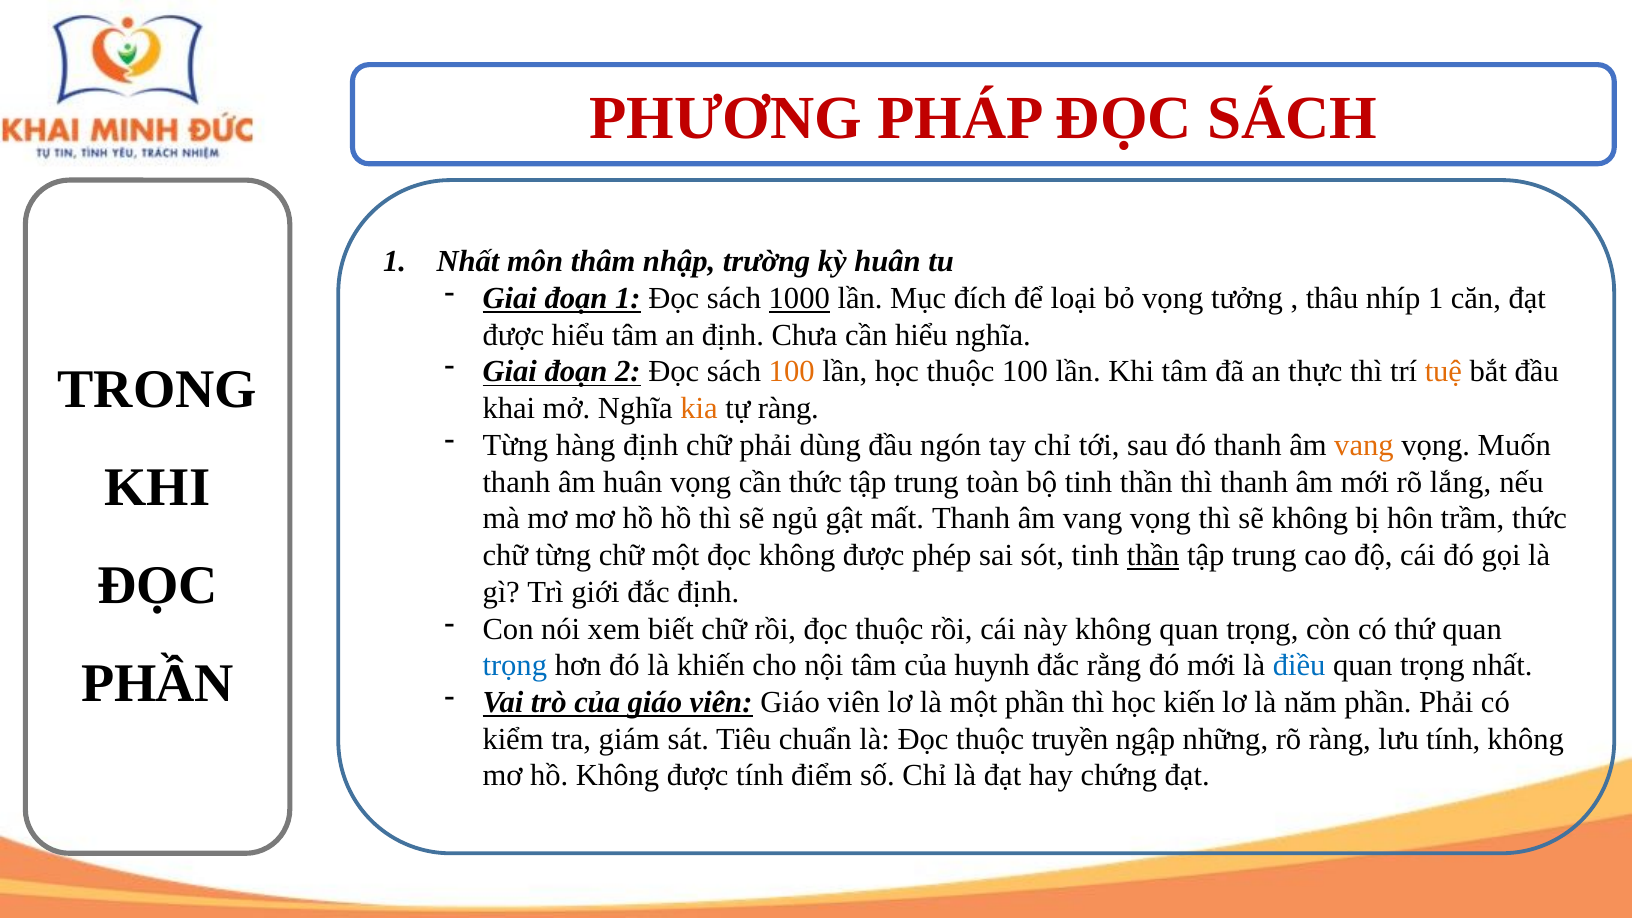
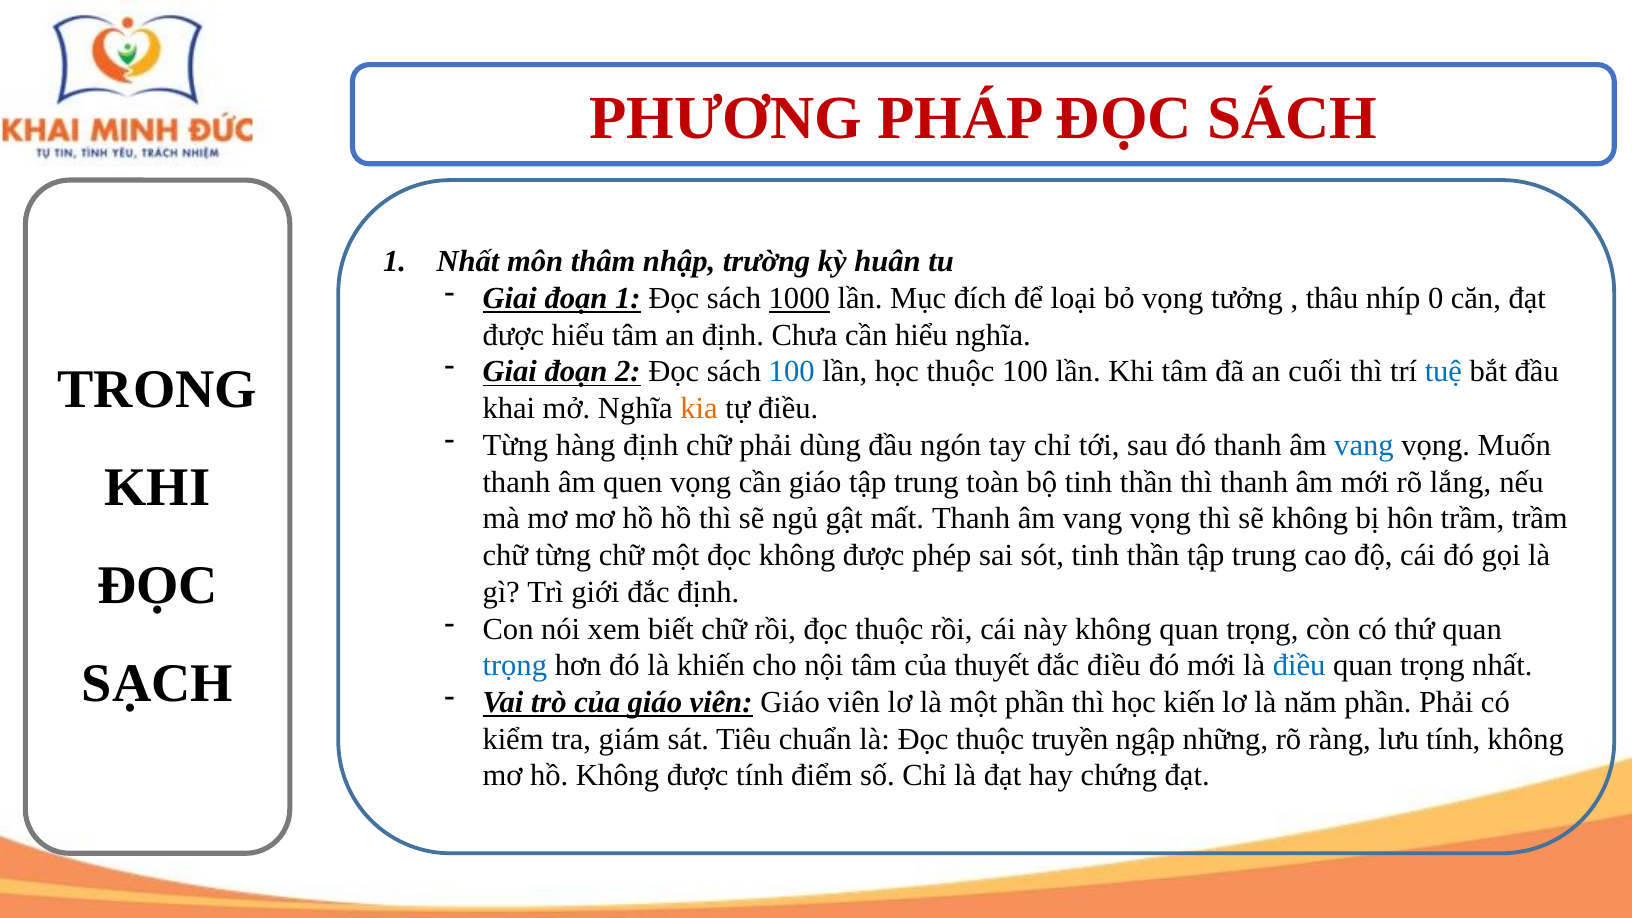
nhíp 1: 1 -> 0
100 at (792, 372) colour: orange -> blue
thực: thực -> cuối
tuệ colour: orange -> blue
tự ràng: ràng -> điều
vang at (1364, 445) colour: orange -> blue
âm huân: huân -> quen
cần thức: thức -> giáo
trầm thức: thức -> trầm
thần at (1153, 555) underline: present -> none
huynh: huynh -> thuyết
đắc rằng: rằng -> điều
PHẦN at (158, 684): PHẦN -> SẠCH
